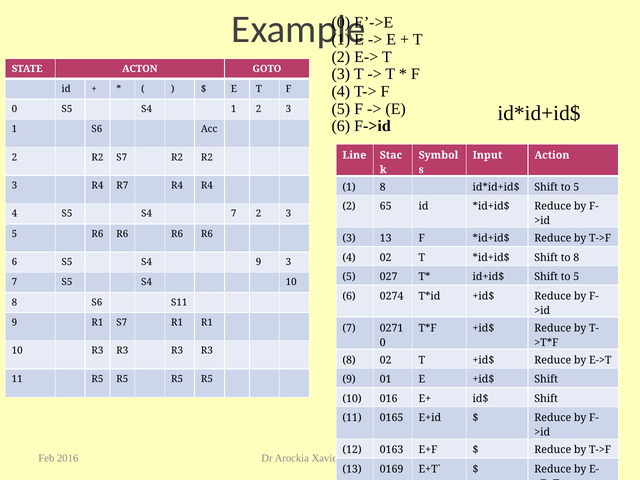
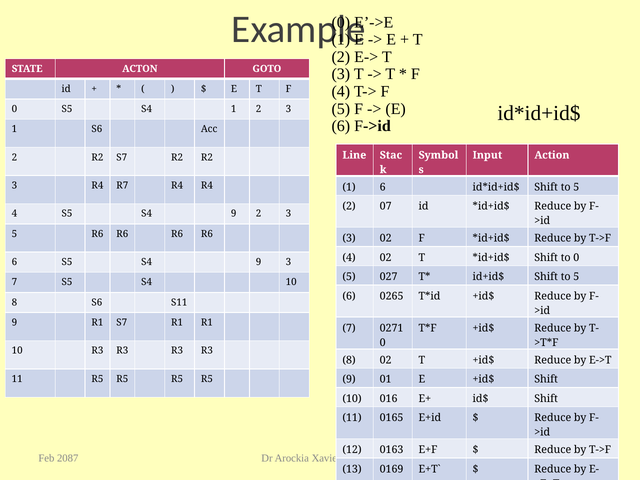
1 8: 8 -> 6
65: 65 -> 07
4 S5 S4 7: 7 -> 9
3 13: 13 -> 02
to 8: 8 -> 0
0274: 0274 -> 0265
2016: 2016 -> 2087
